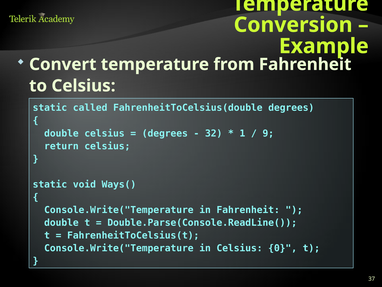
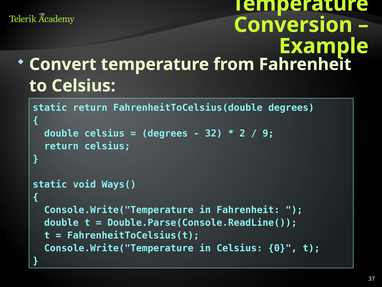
static called: called -> return
1: 1 -> 2
